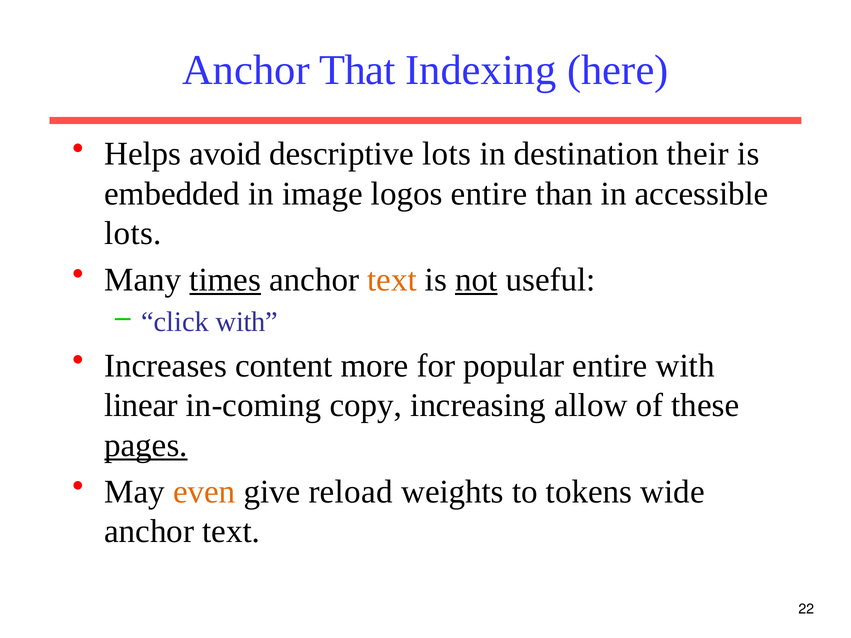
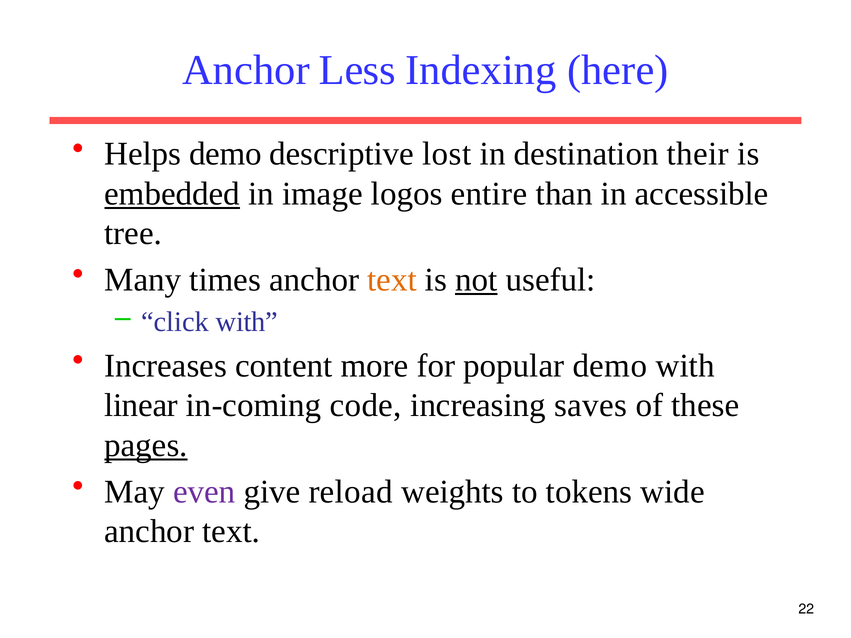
That: That -> Less
Helps avoid: avoid -> demo
descriptive lots: lots -> lost
embedded underline: none -> present
lots at (133, 234): lots -> tree
times underline: present -> none
popular entire: entire -> demo
copy: copy -> code
allow: allow -> saves
even colour: orange -> purple
